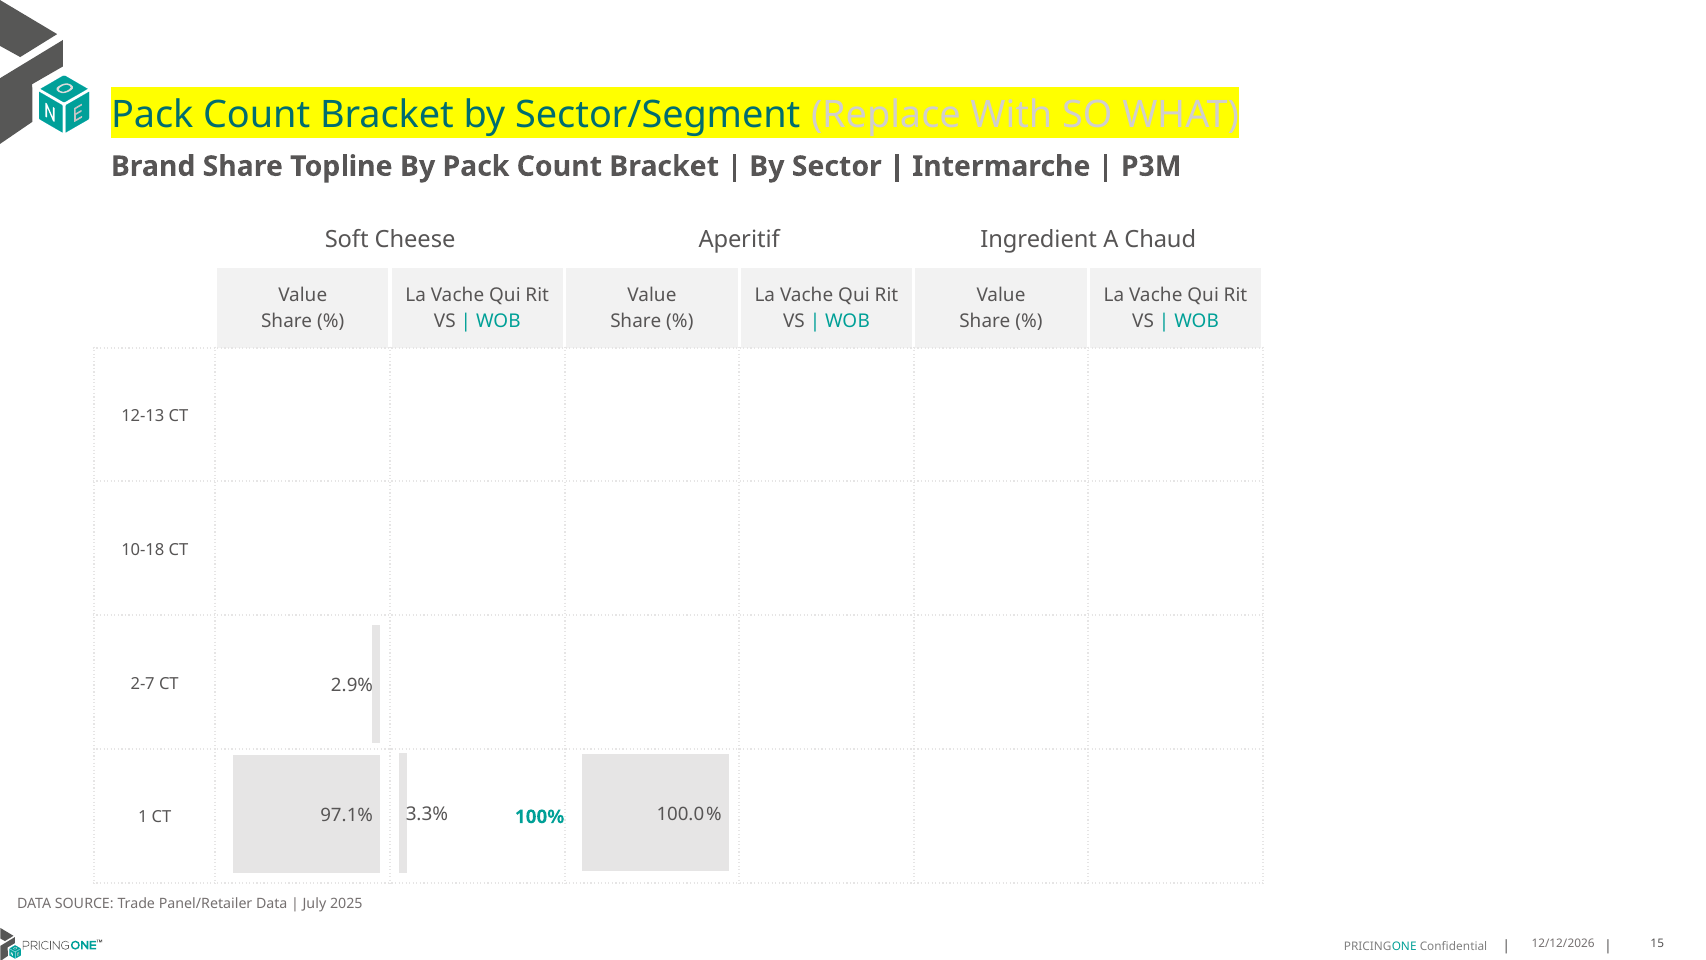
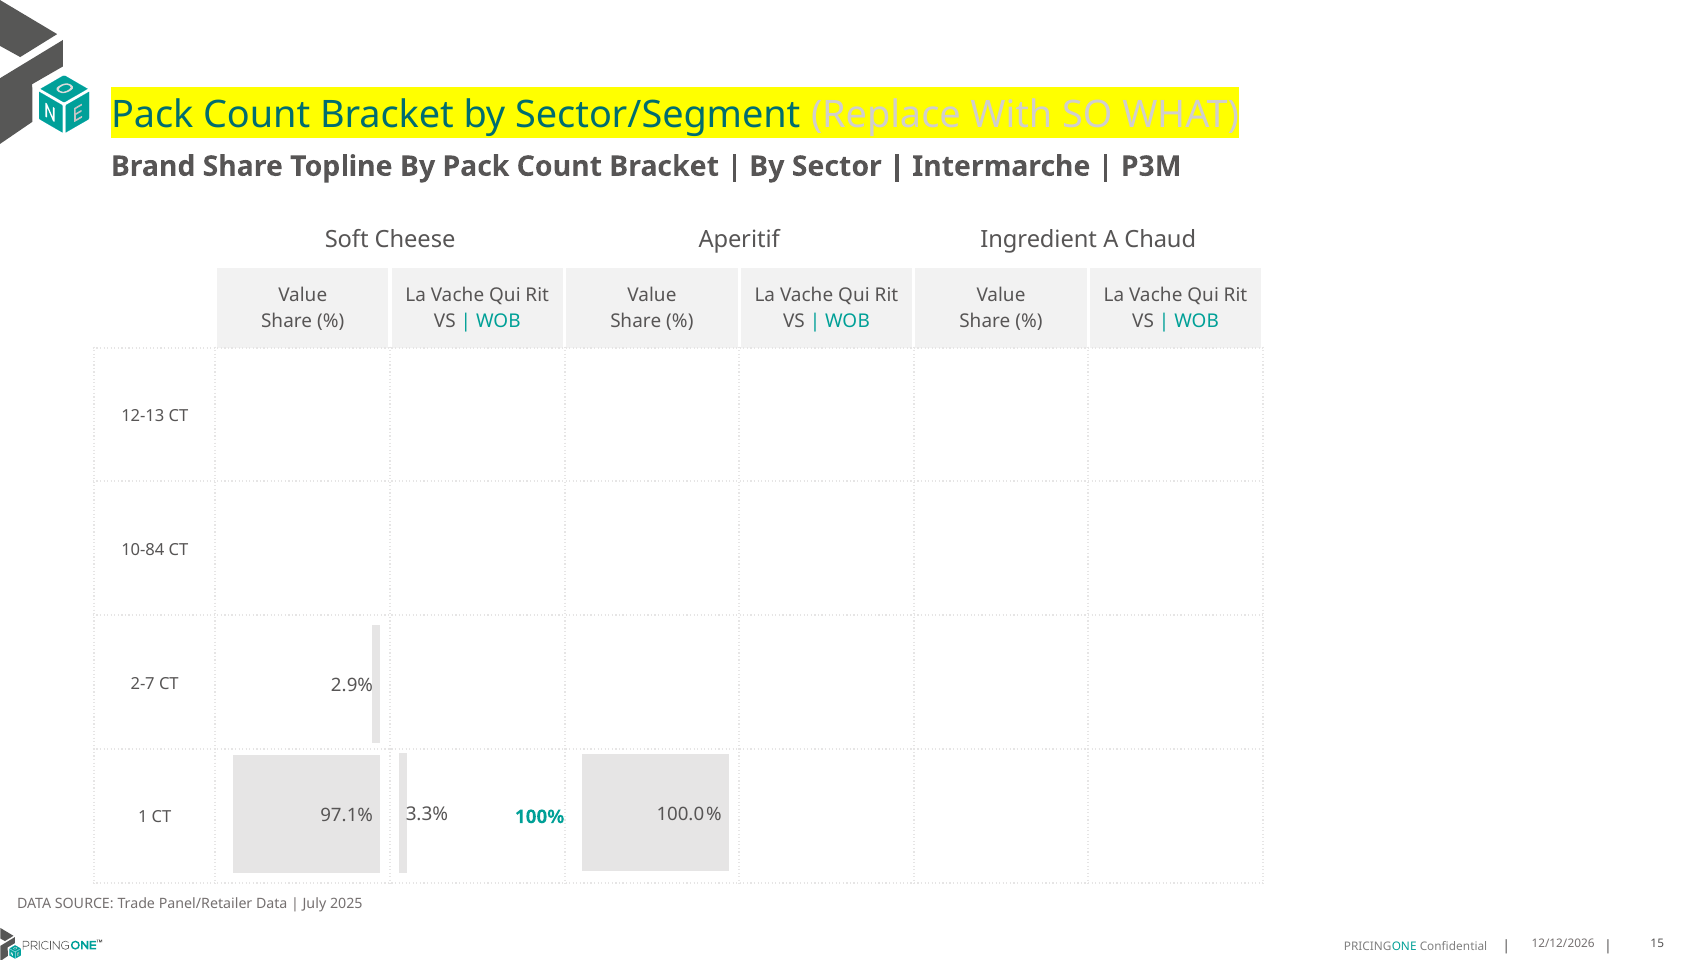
10-18: 10-18 -> 10-84
